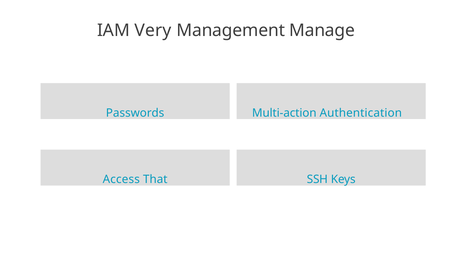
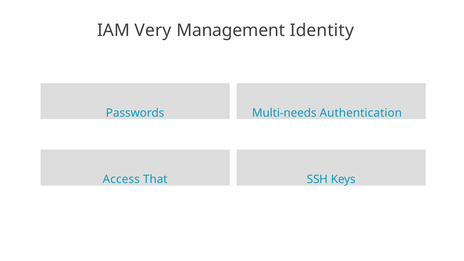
Manage: Manage -> Identity
Multi-action: Multi-action -> Multi-needs
